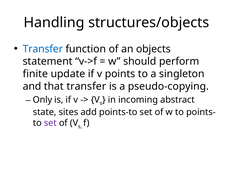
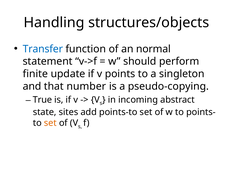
objects: objects -> normal
that transfer: transfer -> number
Only: Only -> True
set at (50, 123) colour: purple -> orange
